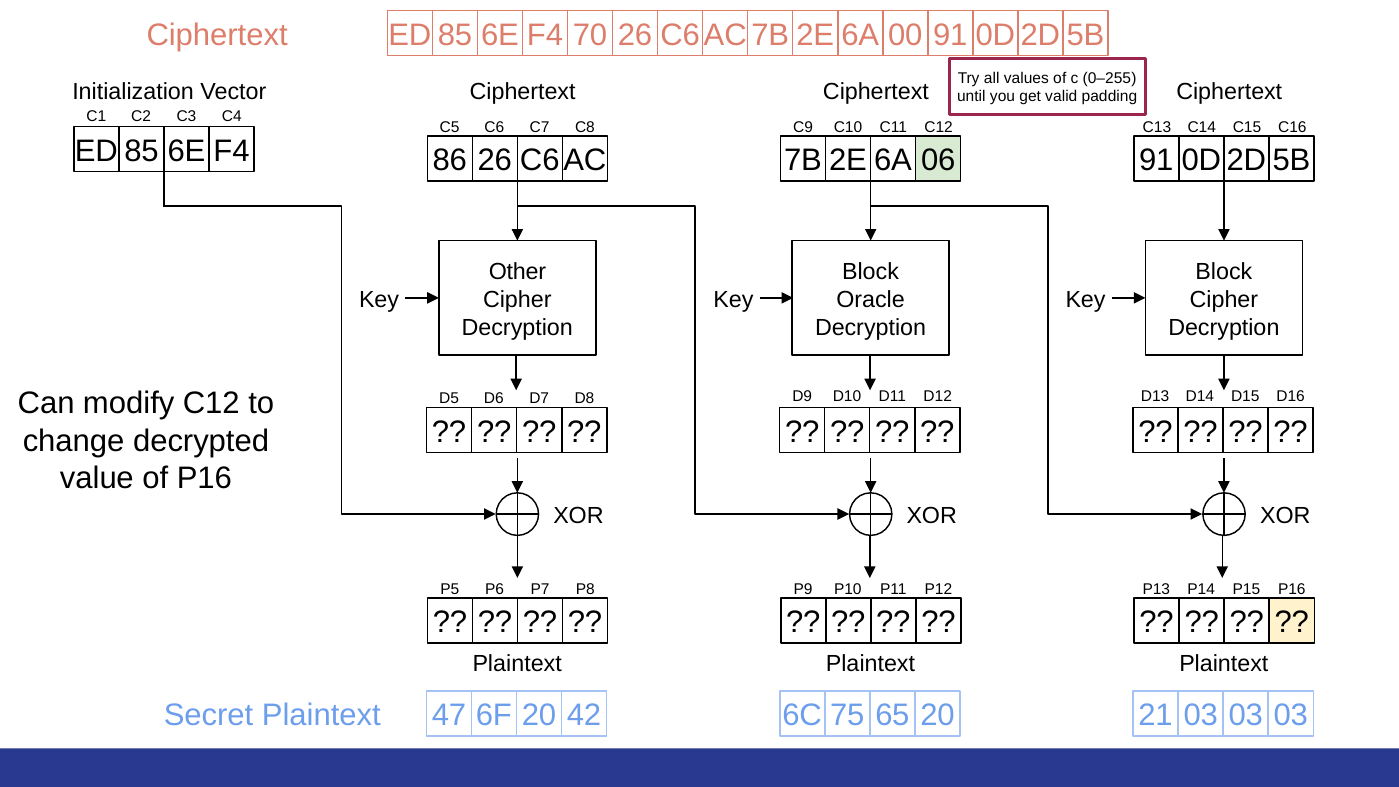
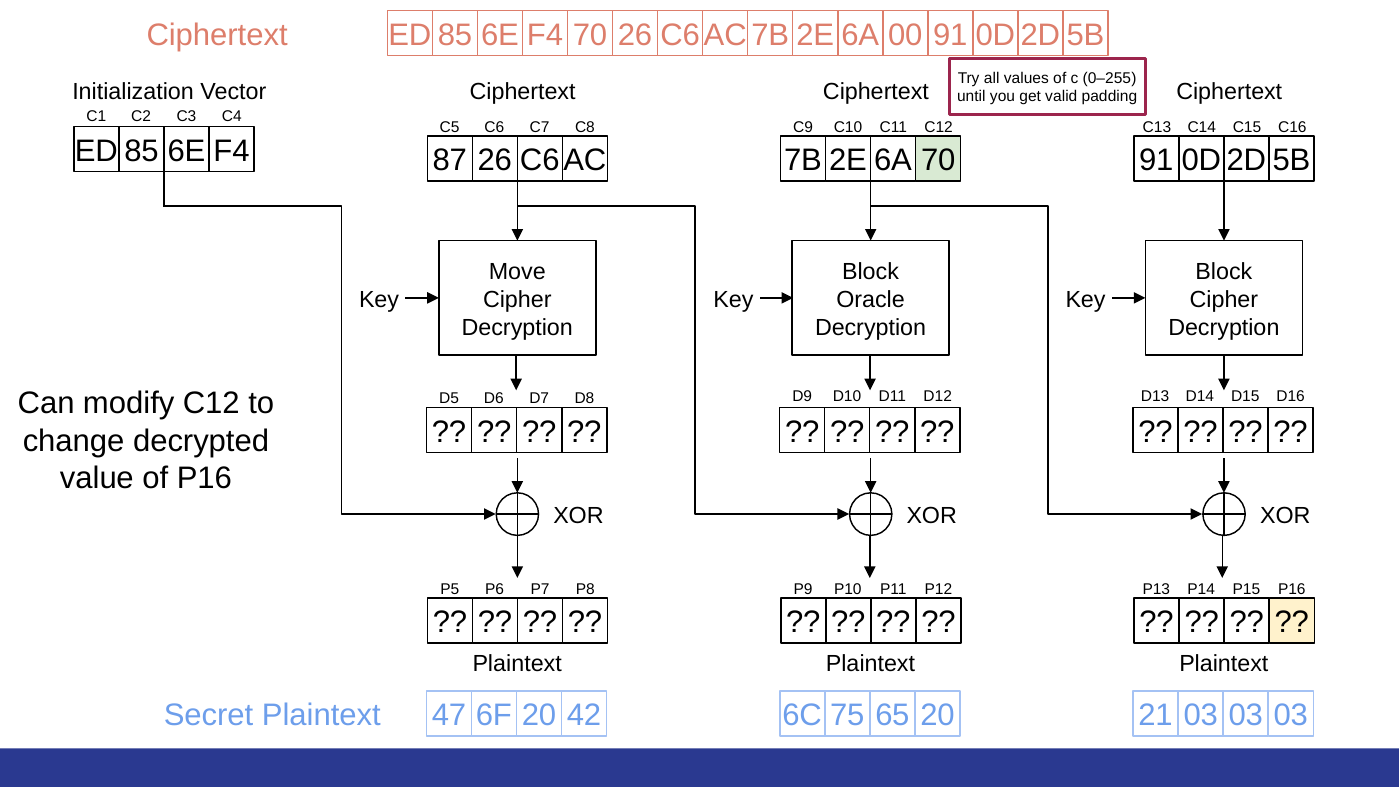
86: 86 -> 87
06 at (938, 161): 06 -> 70
Other: Other -> Move
